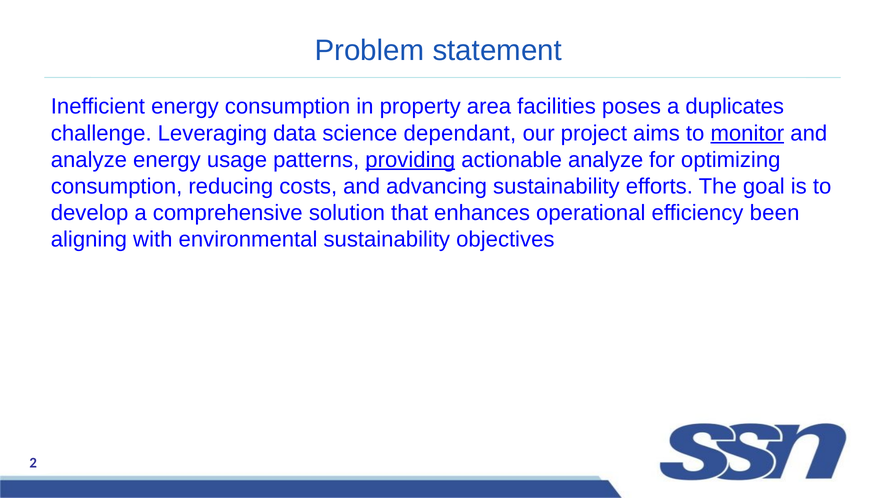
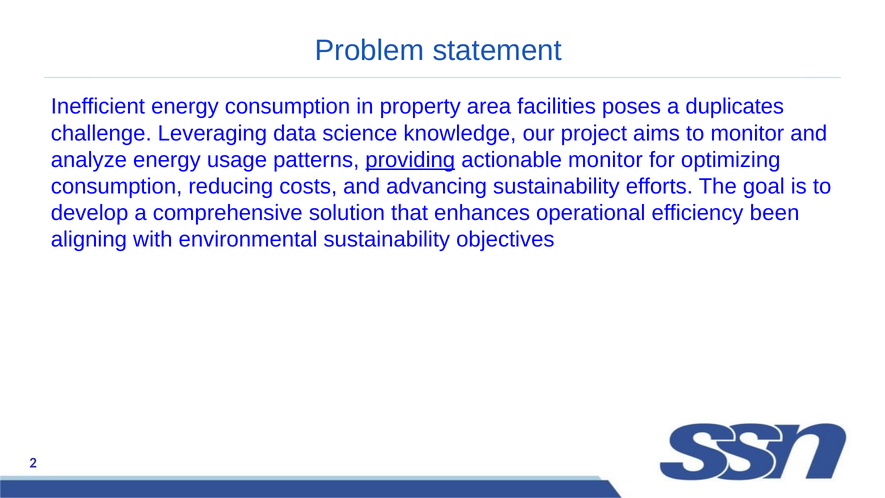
dependant: dependant -> knowledge
monitor at (747, 133) underline: present -> none
actionable analyze: analyze -> monitor
